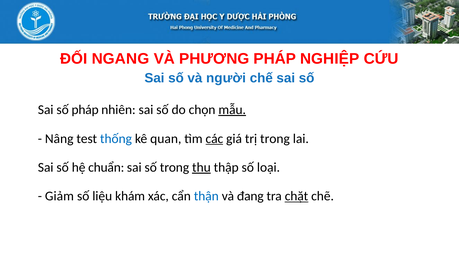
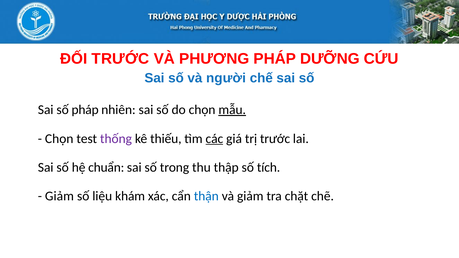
ĐỐI NGANG: NGANG -> TRƯỚC
NGHIỆP: NGHIỆP -> DƯỠNG
Nâng at (59, 139): Nâng -> Chọn
thống colour: blue -> purple
quan: quan -> thiếu
trị trong: trong -> trước
thu underline: present -> none
loại: loại -> tích
và đang: đang -> giảm
chặt underline: present -> none
